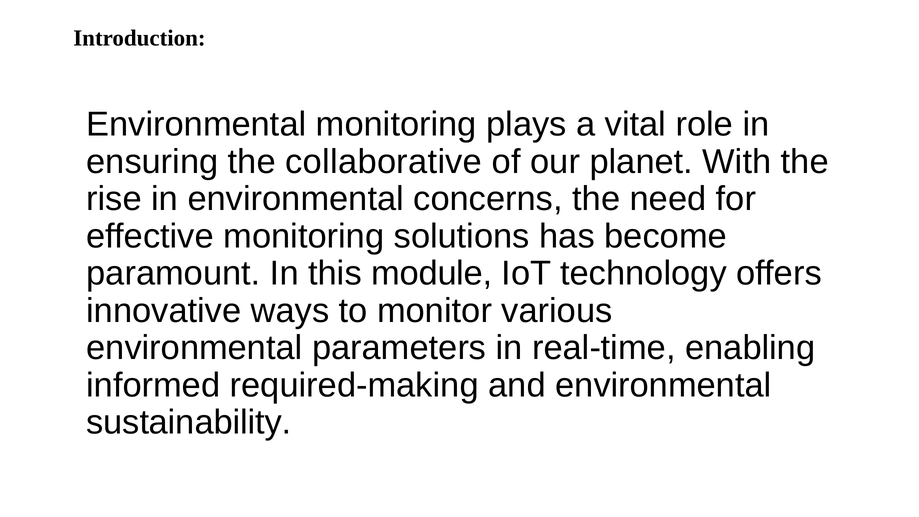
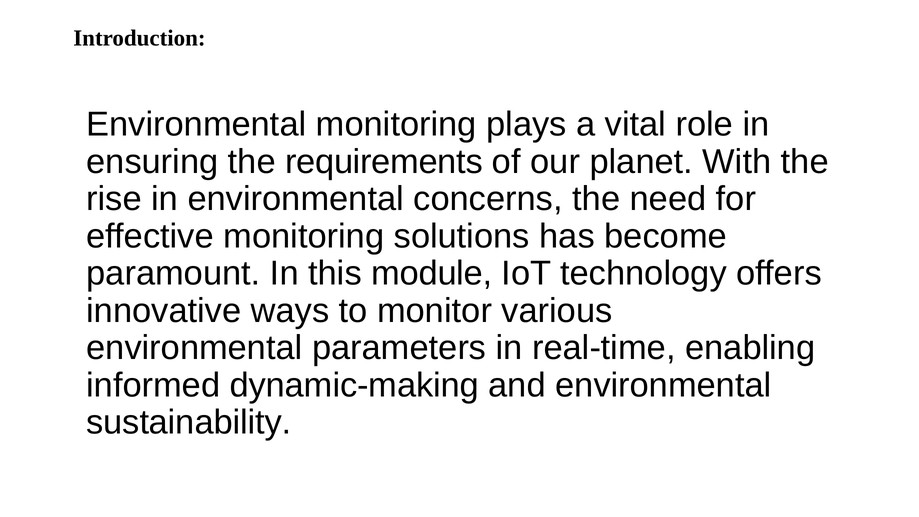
collaborative: collaborative -> requirements
required-making: required-making -> dynamic-making
